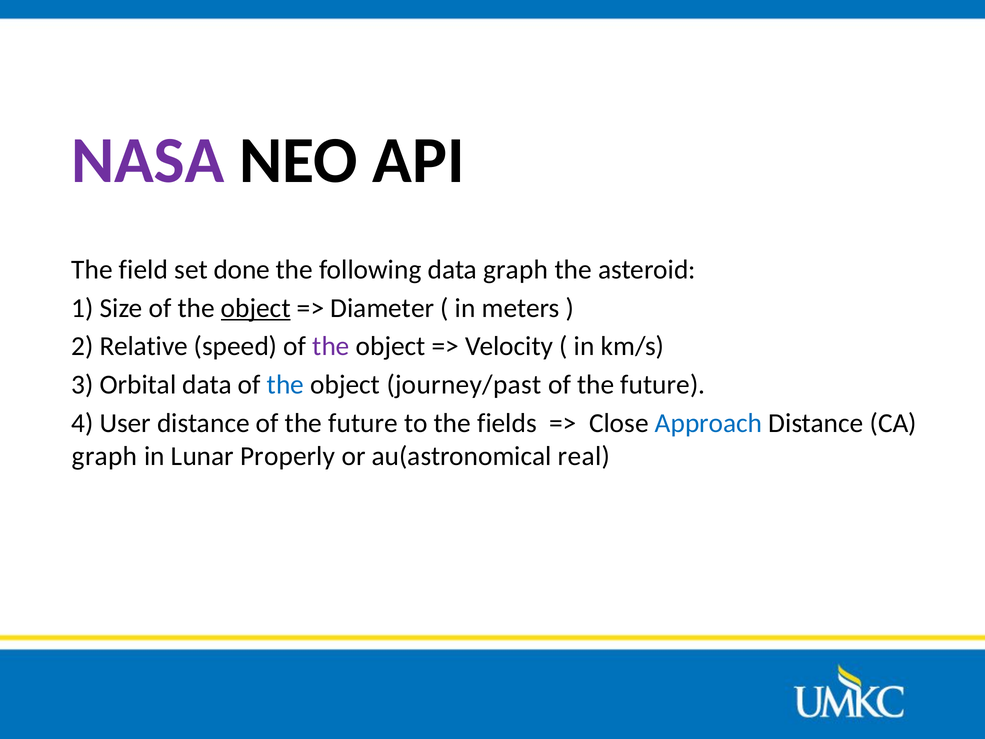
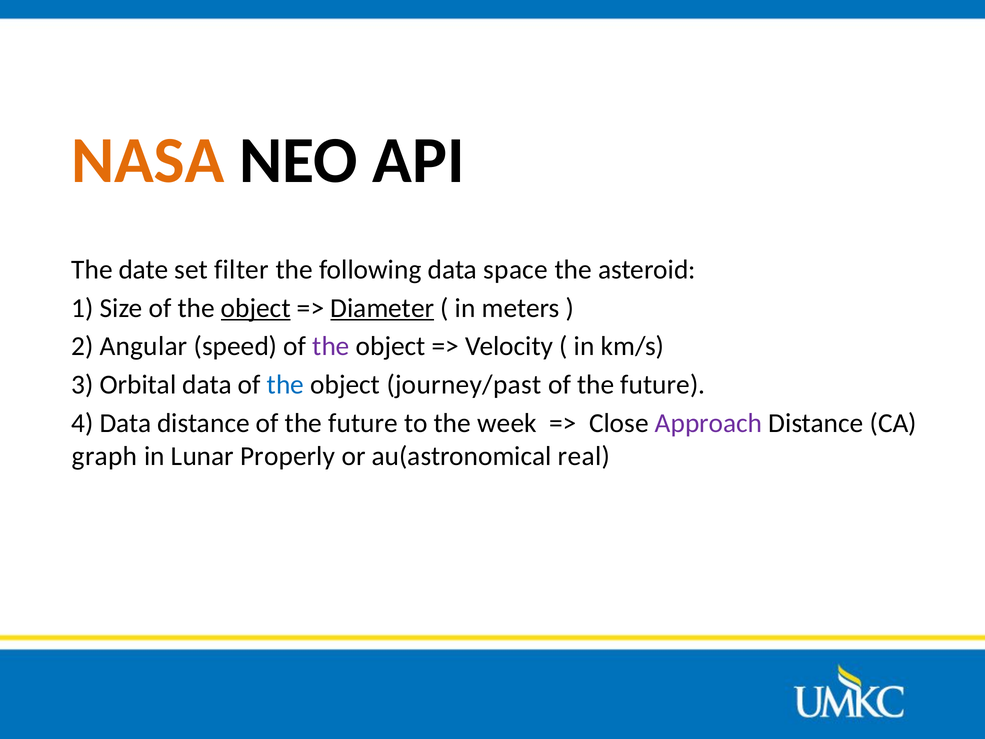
NASA colour: purple -> orange
field: field -> date
done: done -> filter
data graph: graph -> space
Diameter underline: none -> present
Relative: Relative -> Angular
4 User: User -> Data
fields: fields -> week
Approach colour: blue -> purple
